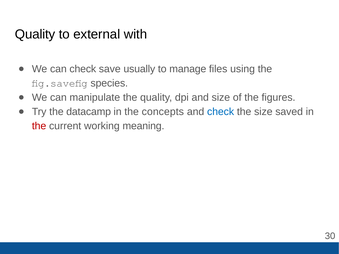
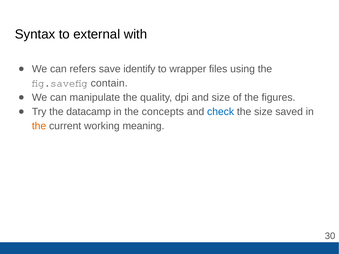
Quality at (35, 34): Quality -> Syntax
can check: check -> refers
usually: usually -> identify
manage: manage -> wrapper
species: species -> contain
the at (39, 126) colour: red -> orange
